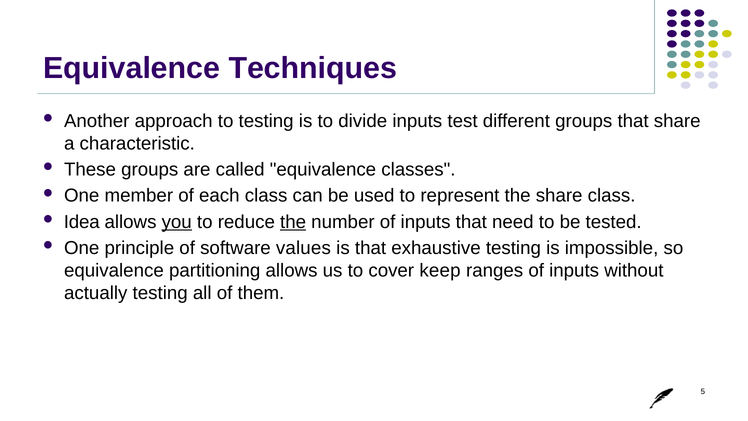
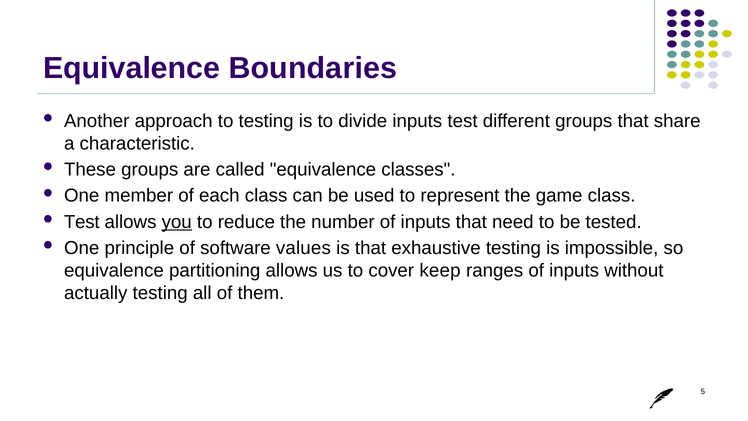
Techniques: Techniques -> Boundaries
the share: share -> game
Idea at (82, 222): Idea -> Test
the at (293, 222) underline: present -> none
